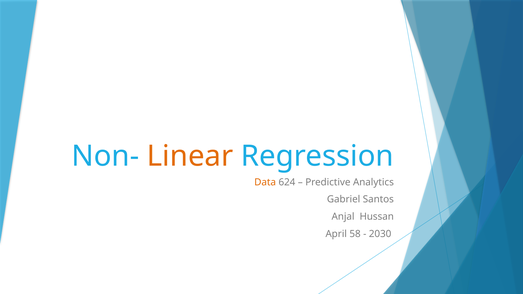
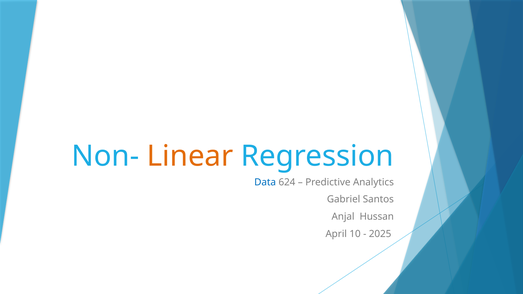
Data colour: orange -> blue
58: 58 -> 10
2030: 2030 -> 2025
